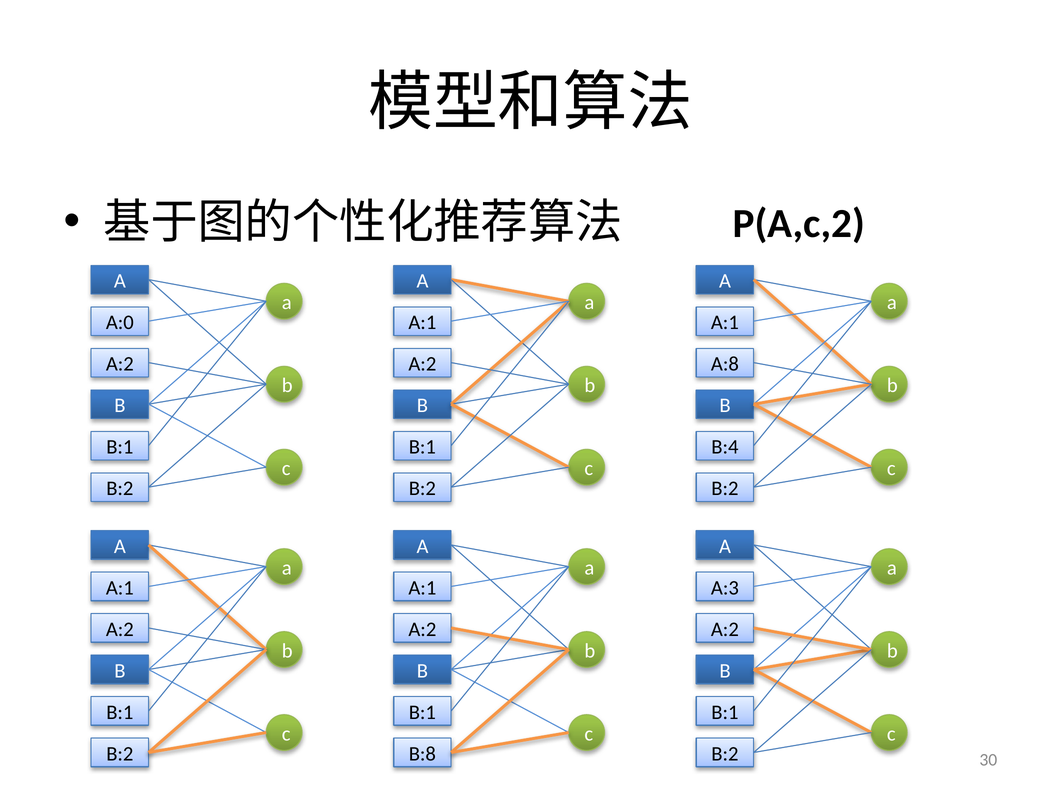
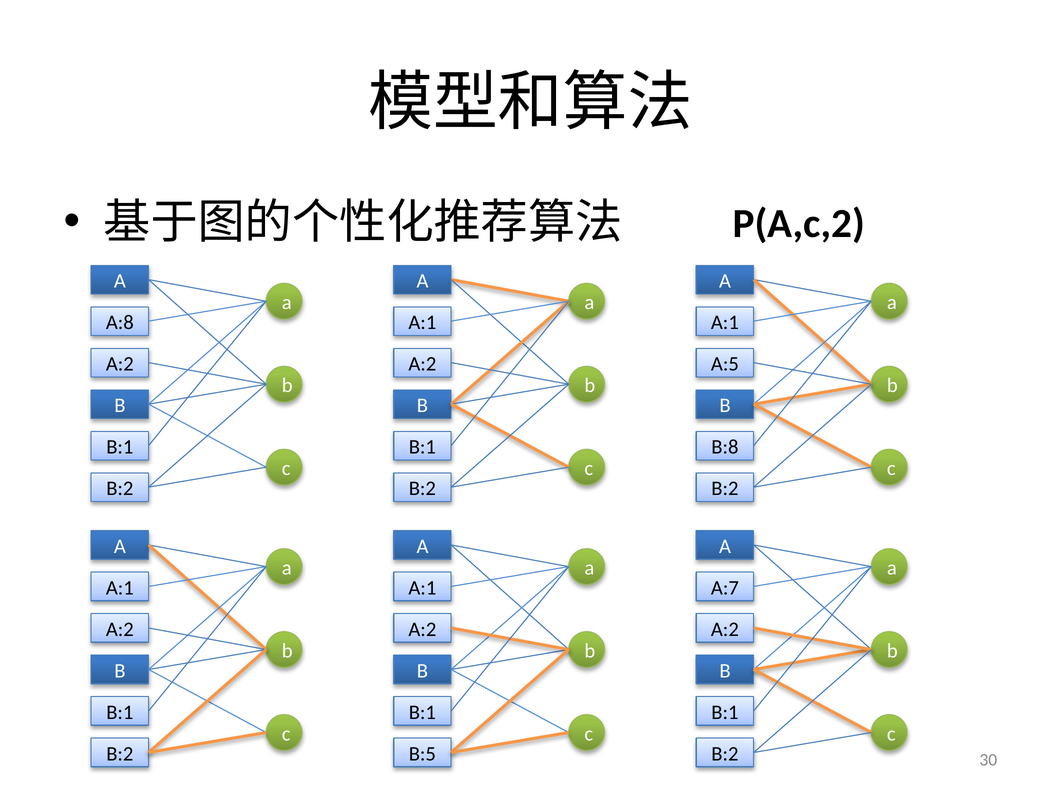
A:0: A:0 -> A:8
A:8: A:8 -> A:5
B:4: B:4 -> B:8
A:3: A:3 -> A:7
B:8: B:8 -> B:5
